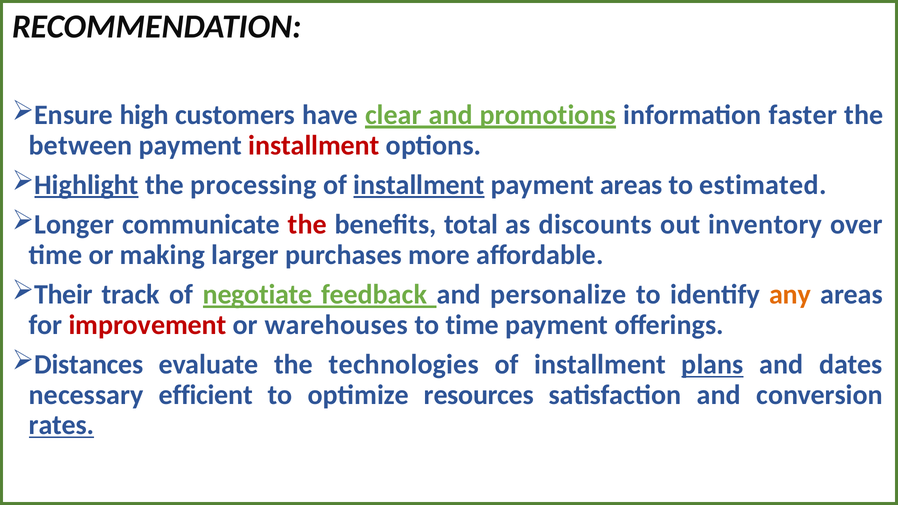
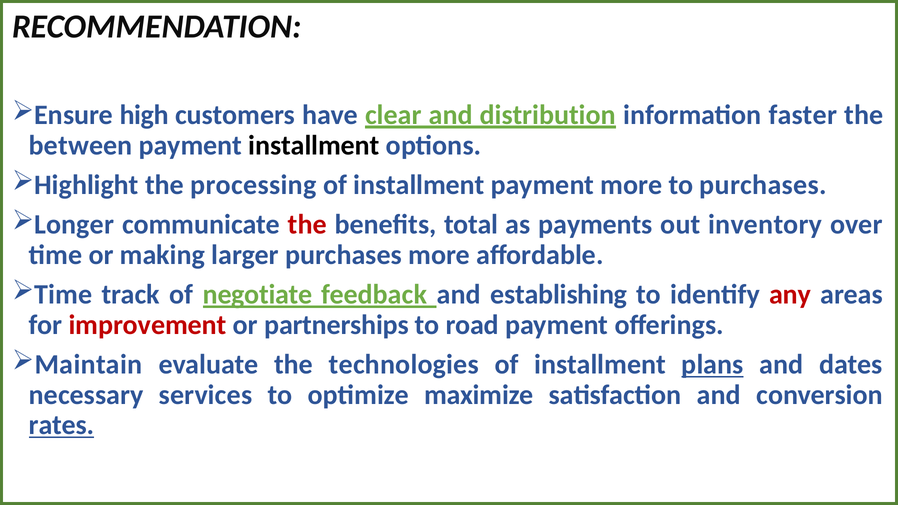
promotions: promotions -> distribution
installment at (314, 145) colour: red -> black
Highlight underline: present -> none
installment at (419, 185) underline: present -> none
payment areas: areas -> more
to estimated: estimated -> purchases
discounts: discounts -> payments
Their at (63, 295): Their -> Time
personalize: personalize -> establishing
any colour: orange -> red
warehouses: warehouses -> partnerships
to time: time -> road
Distances: Distances -> Maintain
efficient: efficient -> services
resources: resources -> maximize
